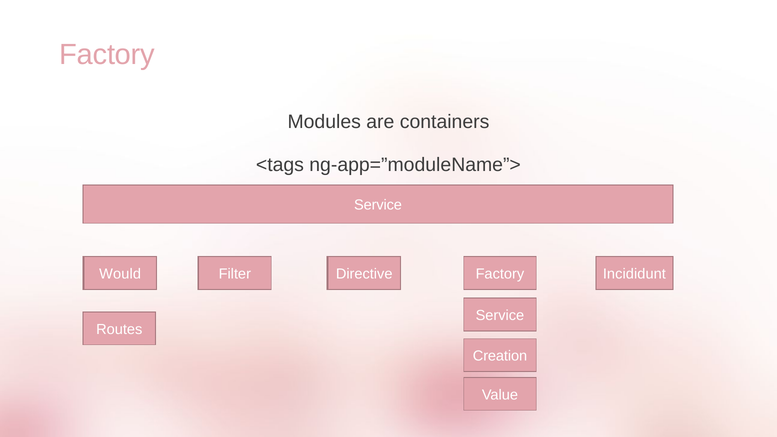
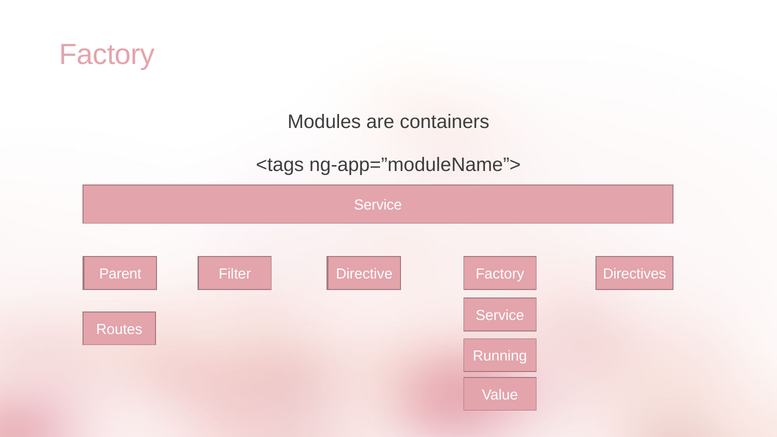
Would: Would -> Parent
Incididunt: Incididunt -> Directives
Creation: Creation -> Running
